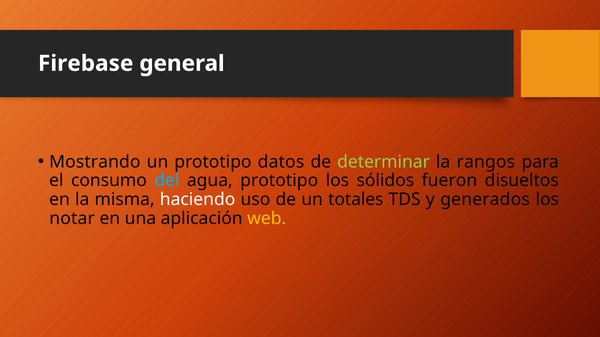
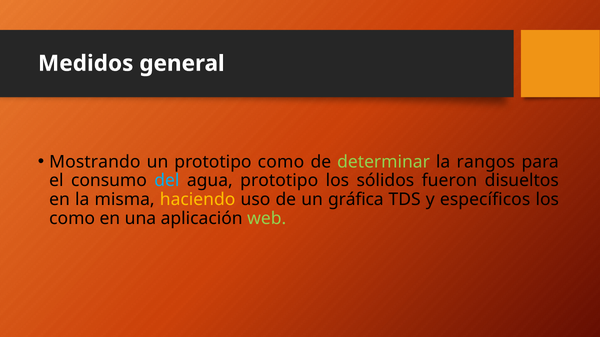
Firebase: Firebase -> Medidos
prototipo datos: datos -> como
haciendo colour: white -> yellow
totales: totales -> gráfica
generados: generados -> específicos
notar at (72, 219): notar -> como
web colour: yellow -> light green
